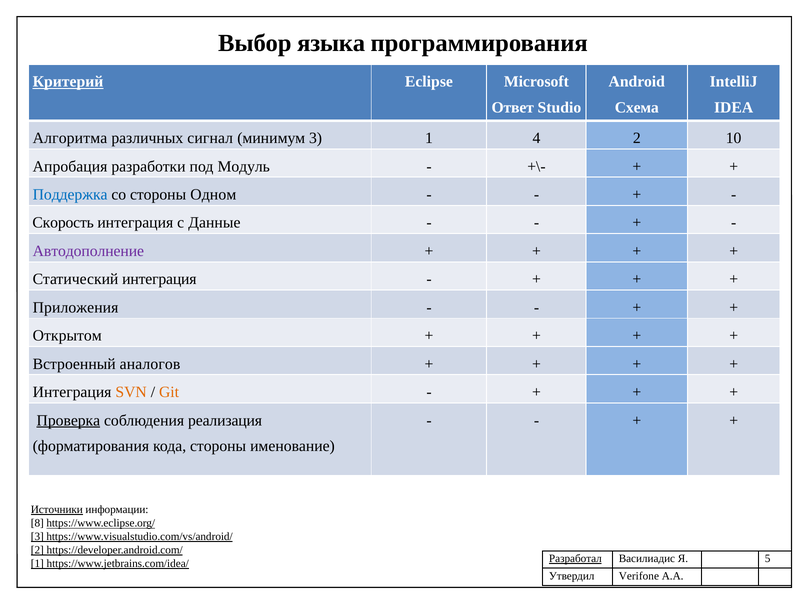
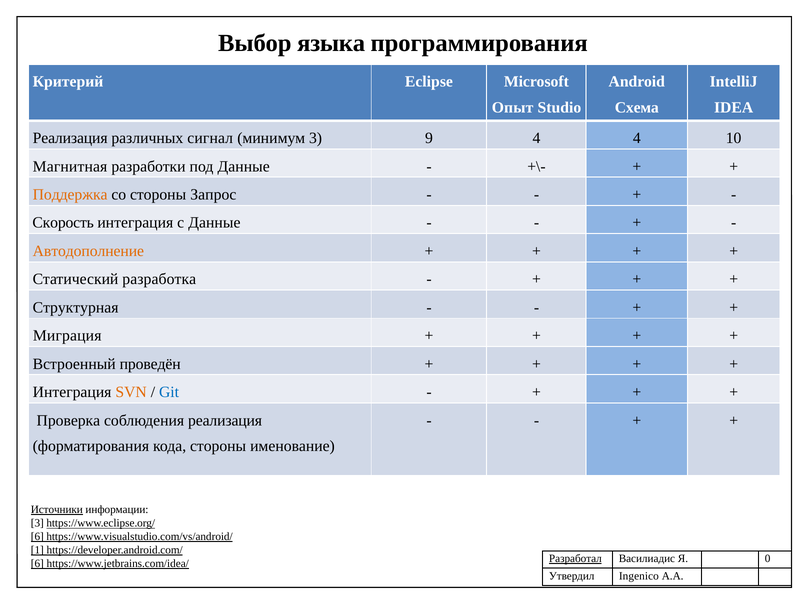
Критерий underline: present -> none
Ответ: Ответ -> Опыт
Алгоритма at (70, 138): Алгоритма -> Реализация
3 1: 1 -> 9
4 2: 2 -> 4
Апробация: Апробация -> Магнитная
под Модуль: Модуль -> Данные
Поддержка colour: blue -> orange
Одном: Одном -> Запрос
Автодополнение colour: purple -> orange
Статический интеграция: интеграция -> разработка
Приложения: Приложения -> Структурная
Открытом: Открытом -> Миграция
аналогов: аналогов -> проведён
Git colour: orange -> blue
Проверка underline: present -> none
8 at (37, 524): 8 -> 3
3 at (37, 537): 3 -> 6
2 at (37, 550): 2 -> 1
5: 5 -> 0
1 at (37, 564): 1 -> 6
Verifone: Verifone -> Ingenico
